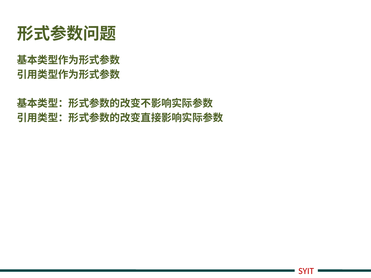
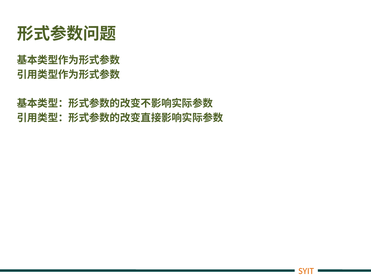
SYIT colour: red -> orange
